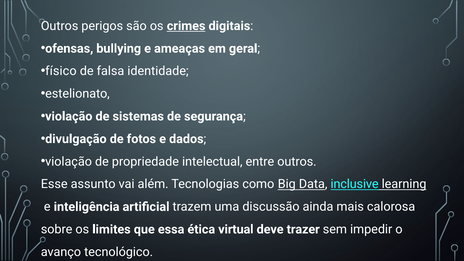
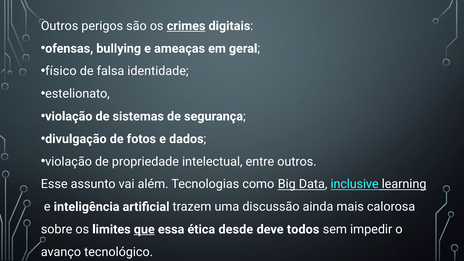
que underline: none -> present
virtual: virtual -> desde
trazer: trazer -> todos
